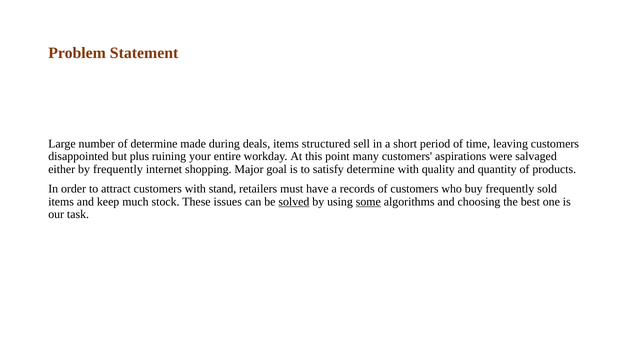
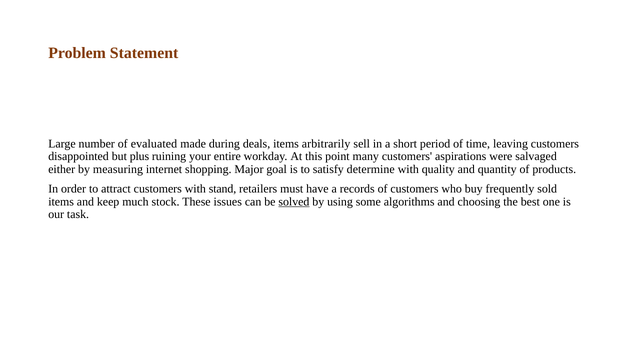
of determine: determine -> evaluated
structured: structured -> arbitrarily
by frequently: frequently -> measuring
some underline: present -> none
